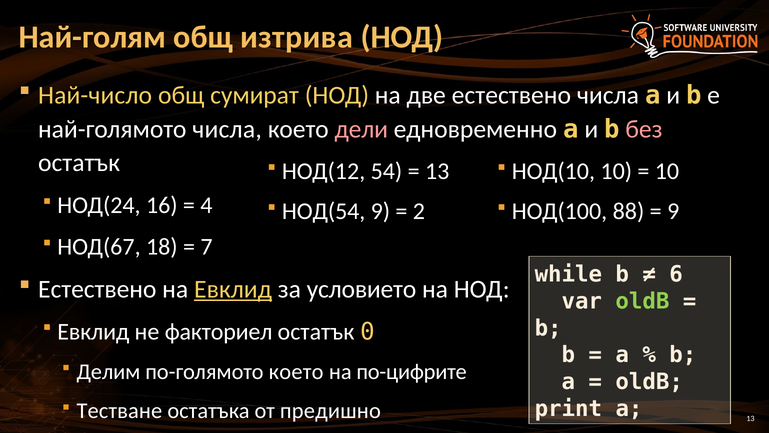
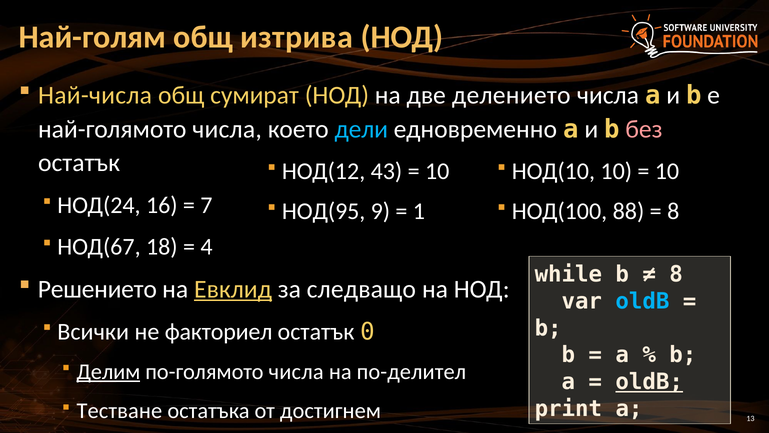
Най-число: Най-число -> Най-числа
две естествено: естествено -> делението
дели colour: pink -> light blue
54: 54 -> 43
13 at (437, 171): 13 -> 10
4: 4 -> 7
НОД(54: НОД(54 -> НОД(95
2: 2 -> 1
9 at (673, 211): 9 -> 8
7: 7 -> 4
6 at (676, 274): 6 -> 8
Естествено at (97, 289): Естествено -> Решението
условието: условието -> следващо
oldB at (642, 301) colour: light green -> light blue
Евклид at (93, 331): Евклид -> Всички
Делим underline: none -> present
по-голямото което: което -> числа
по-цифрите: по-цифрите -> по-делител
oldB at (649, 382) underline: none -> present
предишно: предишно -> достигнем
